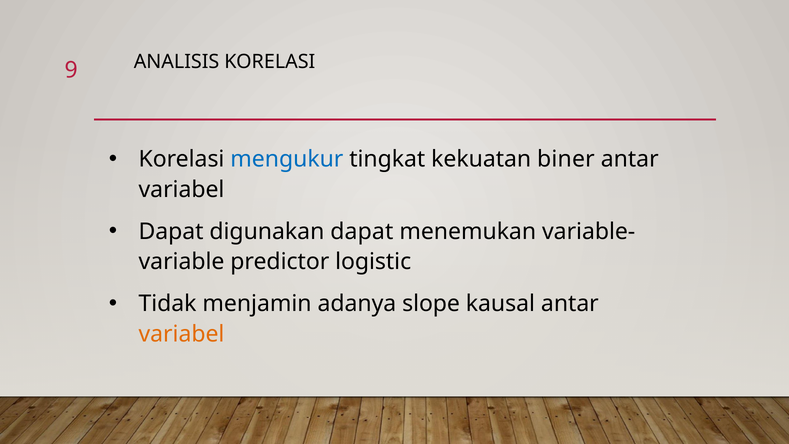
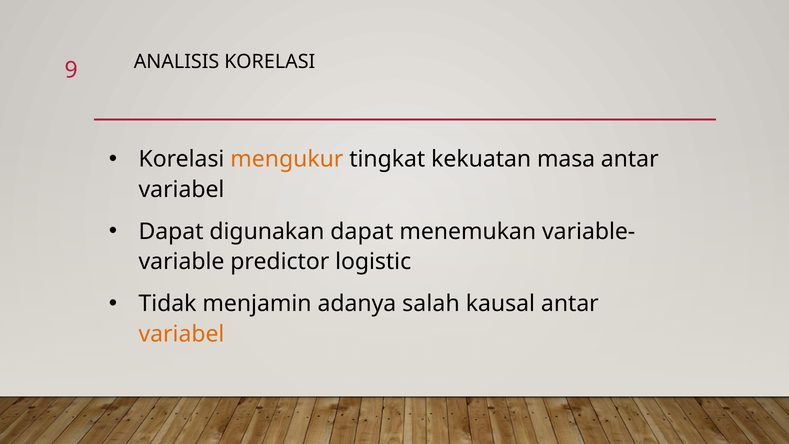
mengukur colour: blue -> orange
biner: biner -> masa
slope: slope -> salah
